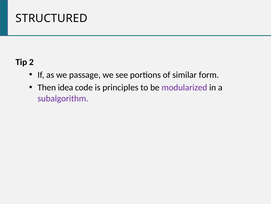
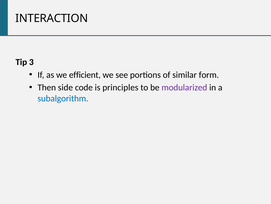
STRUCTURED: STRUCTURED -> INTERACTION
2: 2 -> 3
passage: passage -> efficient
idea: idea -> side
subalgorithm colour: purple -> blue
